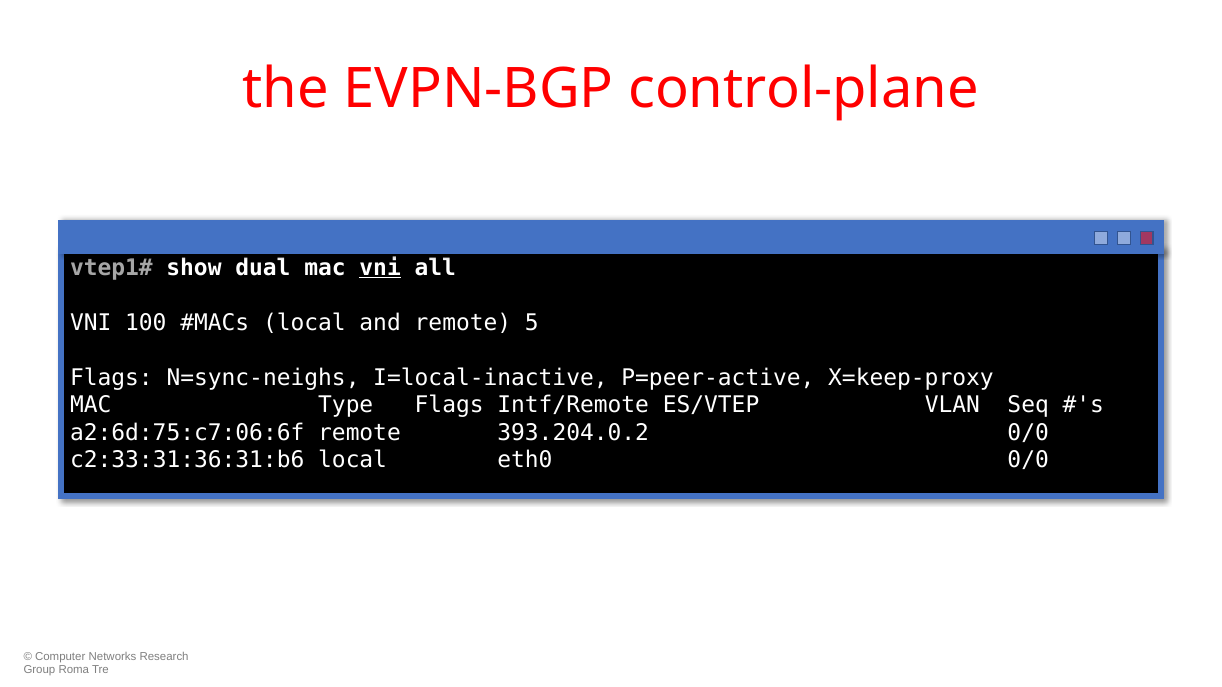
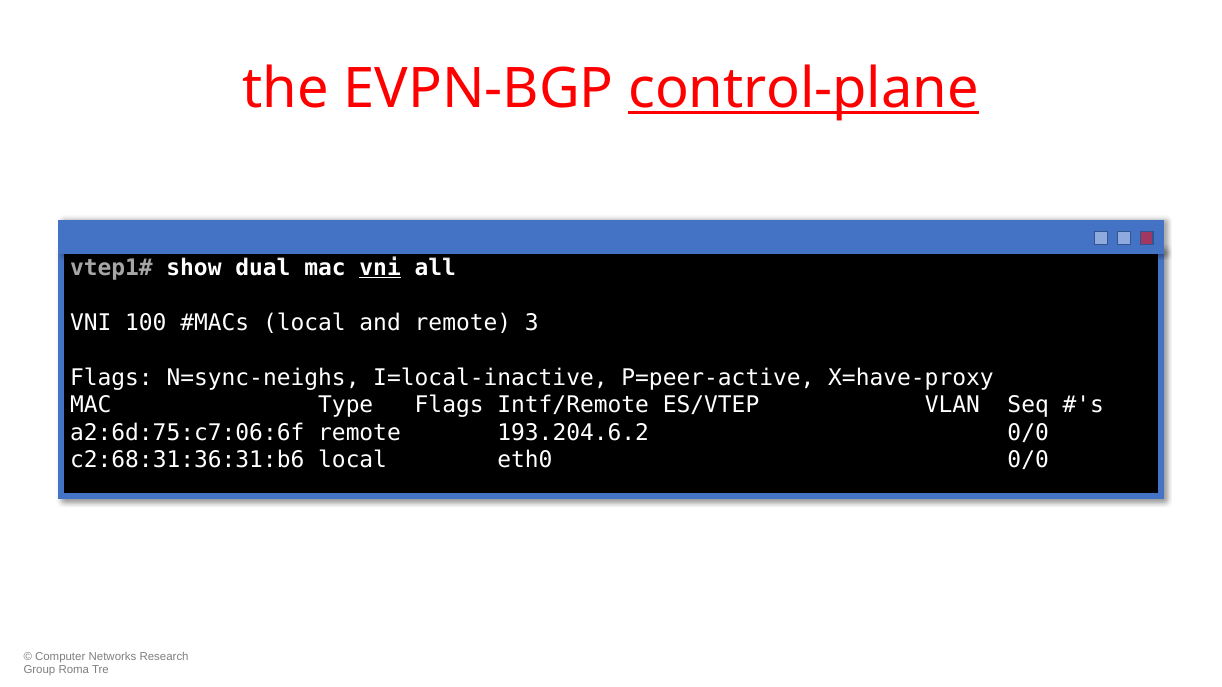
control-plane underline: none -> present
5: 5 -> 3
X=keep-proxy: X=keep-proxy -> X=have-proxy
393.204.0.2: 393.204.0.2 -> 193.204.6.2
c2:33:31:36:31:b6: c2:33:31:36:31:b6 -> c2:68:31:36:31:b6
